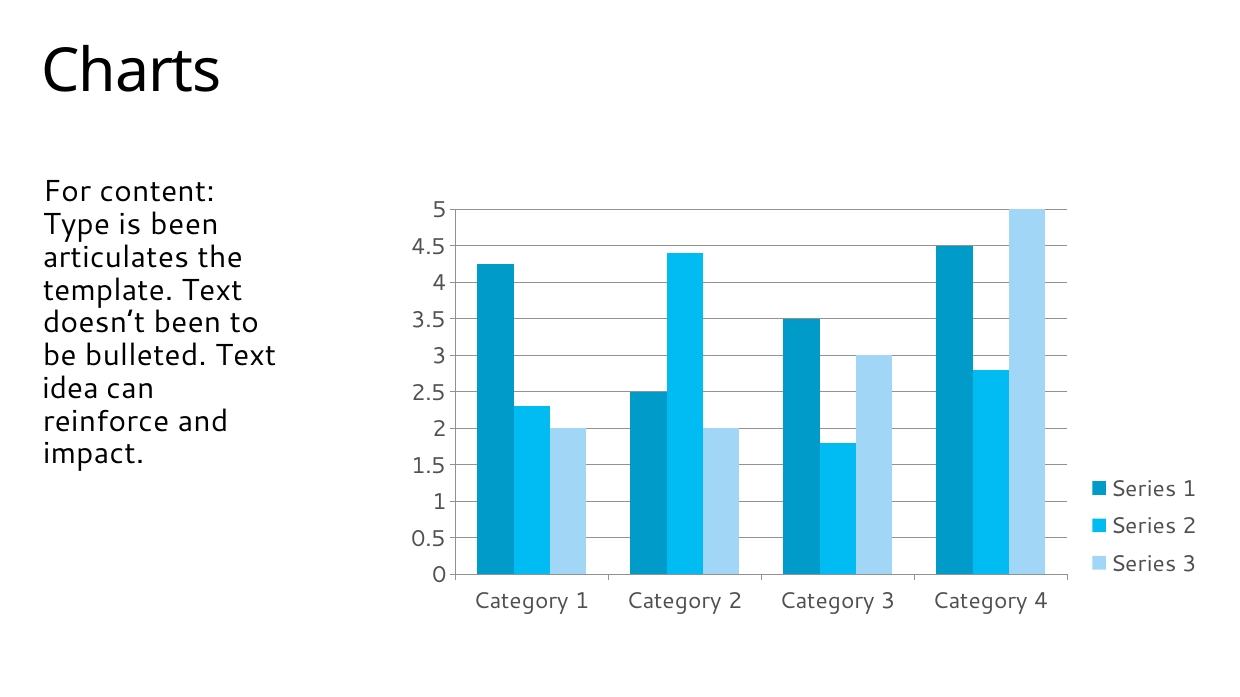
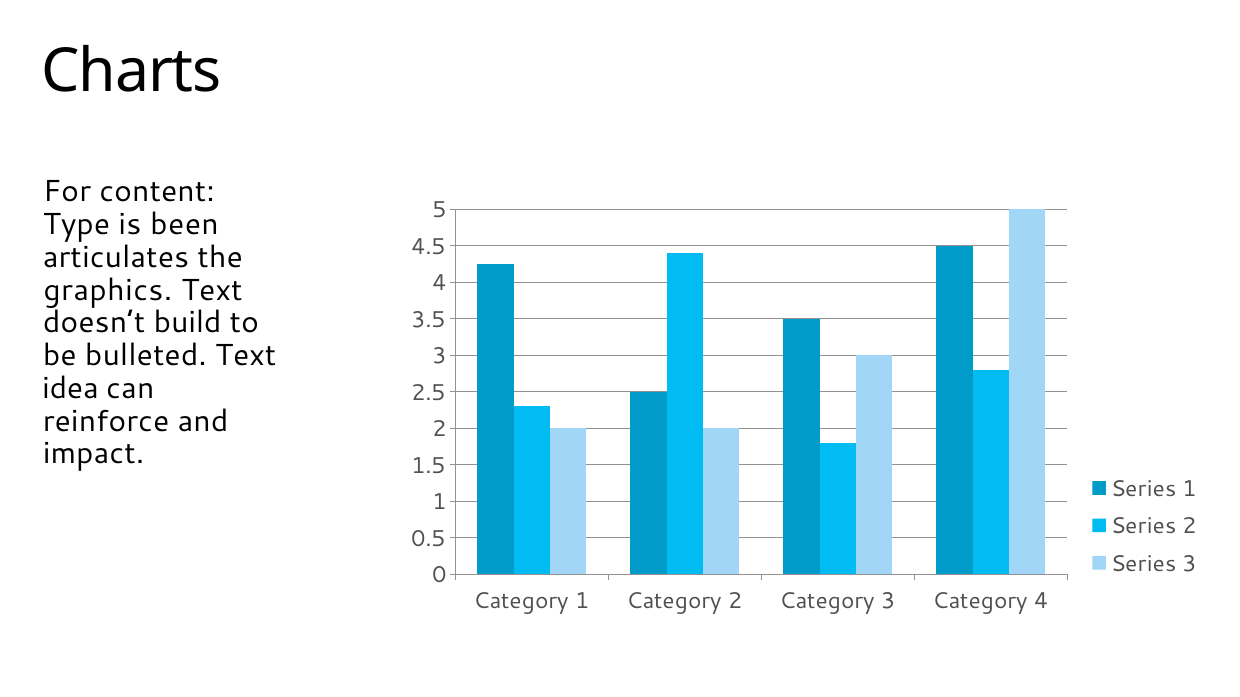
template: template -> graphics
doesn’t been: been -> build
